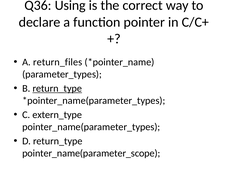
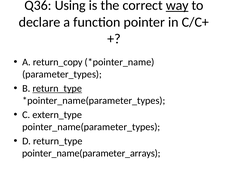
way underline: none -> present
return_files: return_files -> return_copy
pointer_name(parameter_scope: pointer_name(parameter_scope -> pointer_name(parameter_arrays
